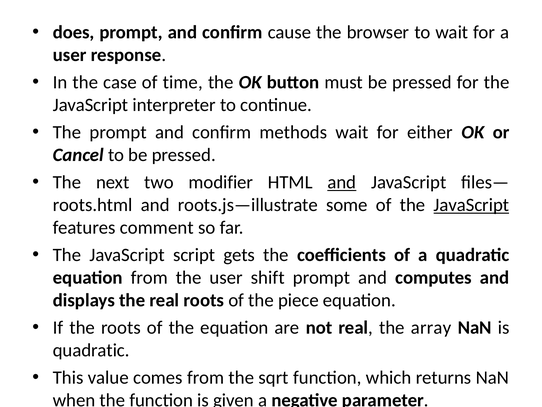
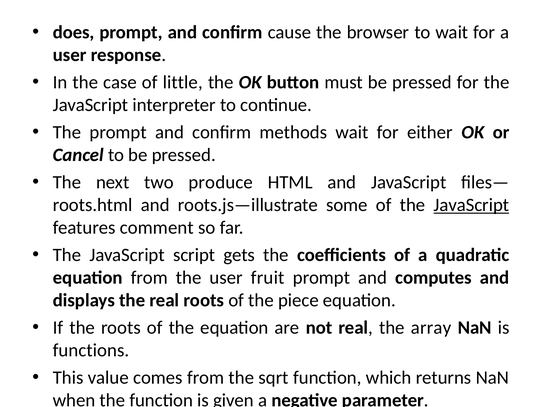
time: time -> little
modifier: modifier -> produce
and at (342, 182) underline: present -> none
shift: shift -> fruit
quadratic at (91, 350): quadratic -> functions
